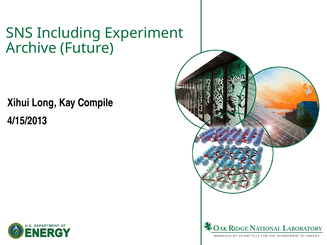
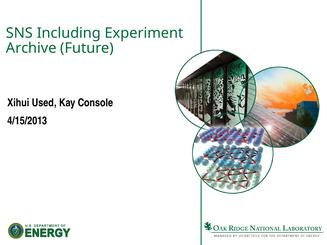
Long: Long -> Used
Compile: Compile -> Console
